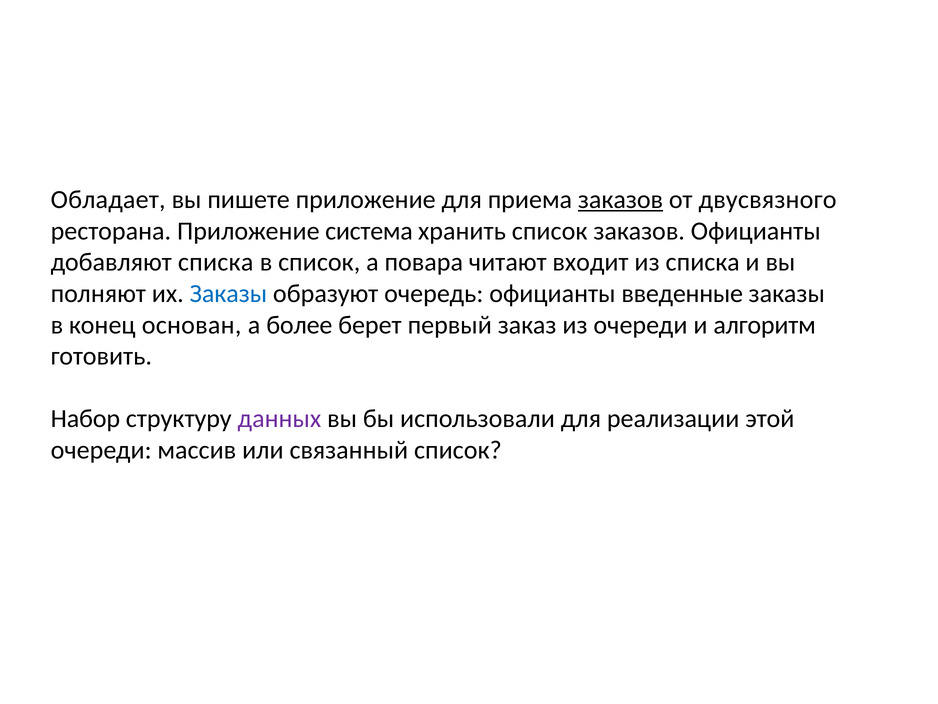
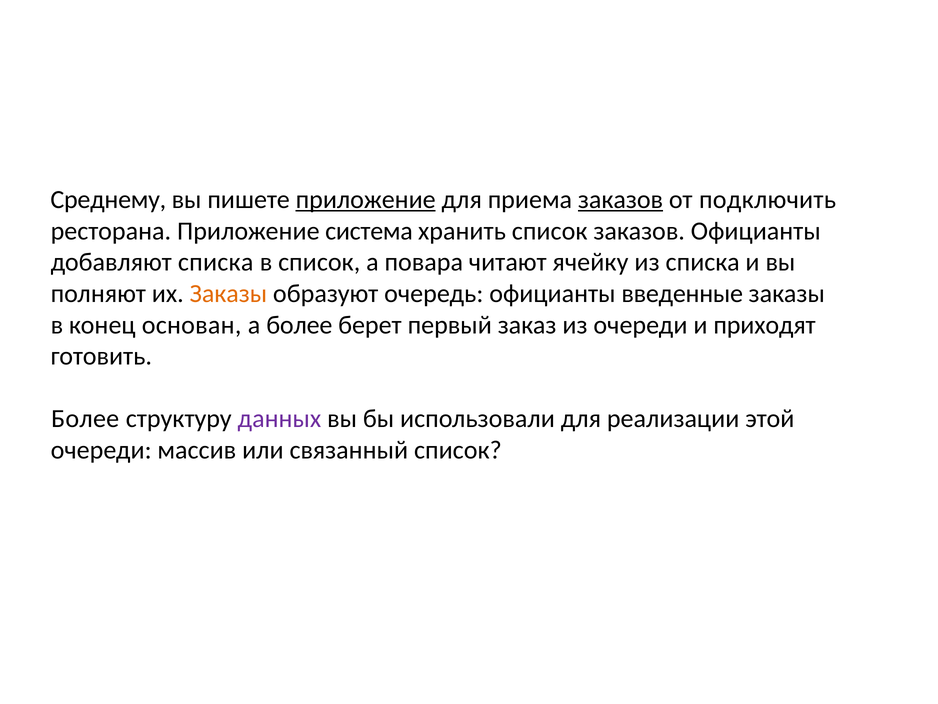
Обладает: Обладает -> Среднему
приложение at (366, 200) underline: none -> present
двусвязного: двусвязного -> подключить
входит: входит -> ячейку
Заказы at (228, 293) colour: blue -> orange
алгоритм: алгоритм -> приходят
Набор at (85, 419): Набор -> Более
